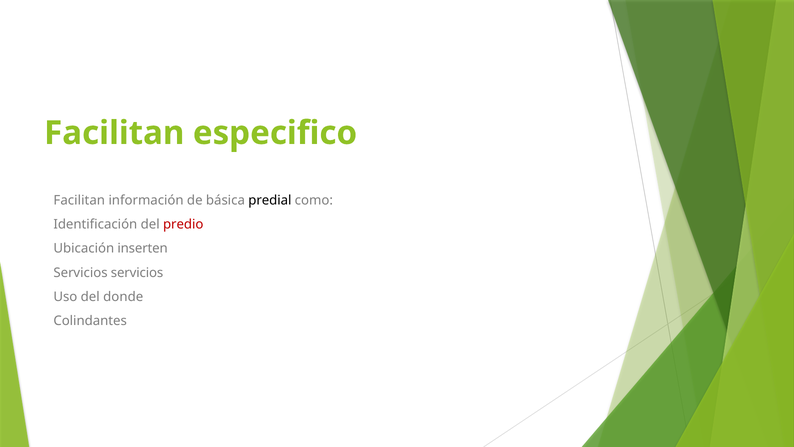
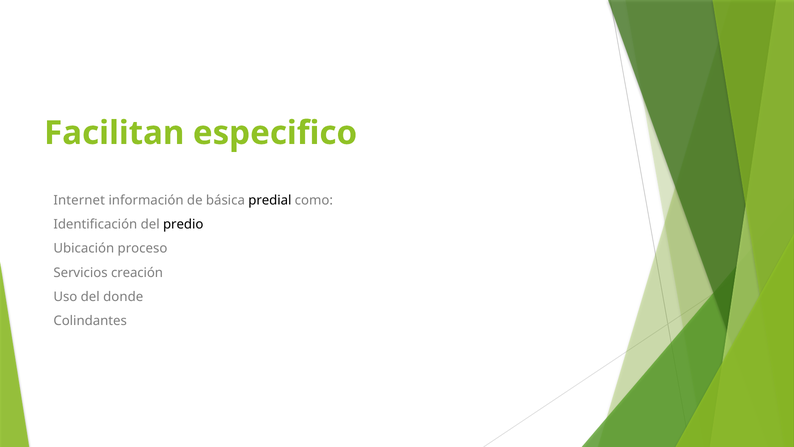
Facilitan at (79, 200): Facilitan -> Internet
predio colour: red -> black
inserten: inserten -> proceso
Servicios servicios: servicios -> creación
